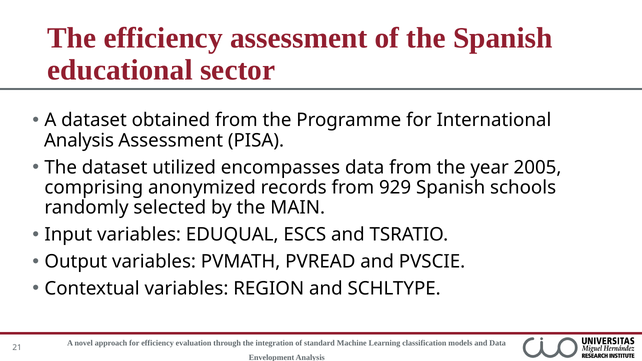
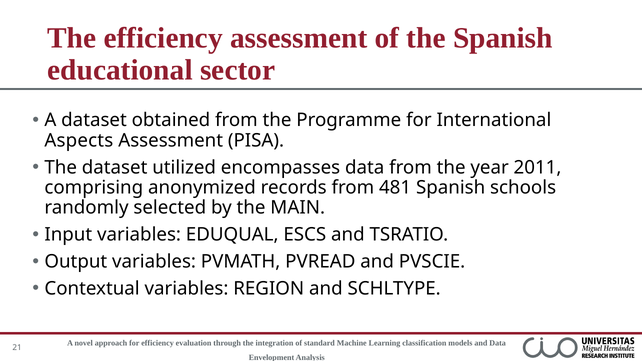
Analysis at (79, 141): Analysis -> Aspects
2005: 2005 -> 2011
929: 929 -> 481
